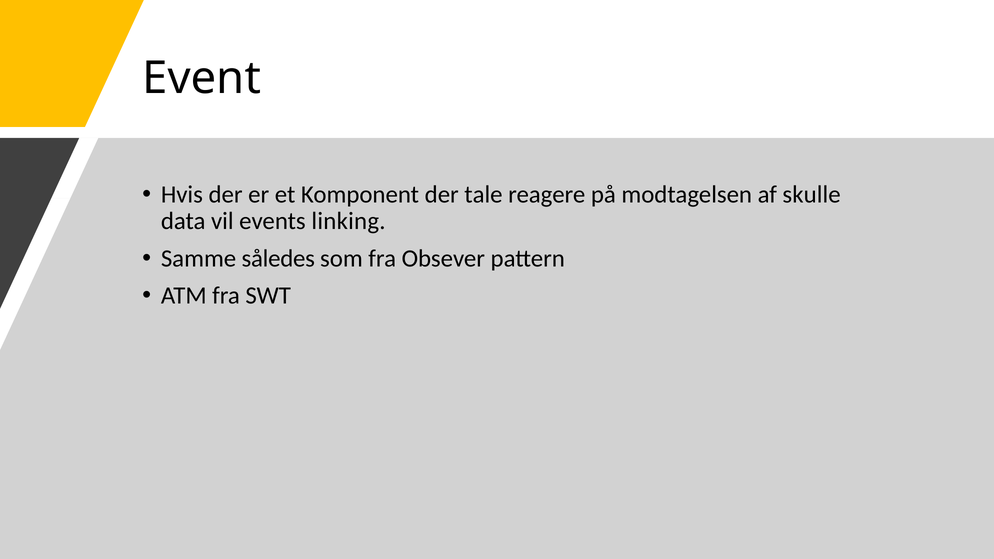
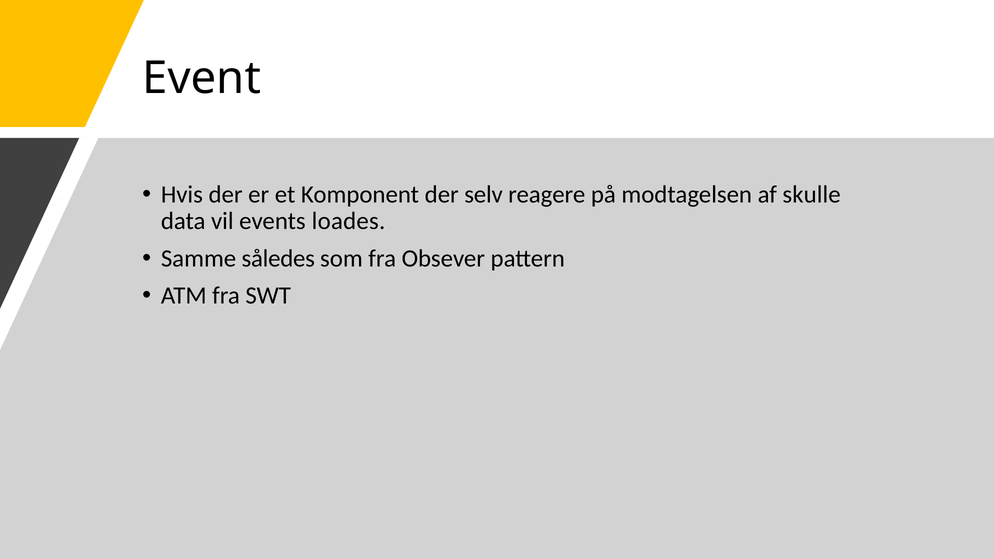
tale: tale -> selv
linking: linking -> loades
